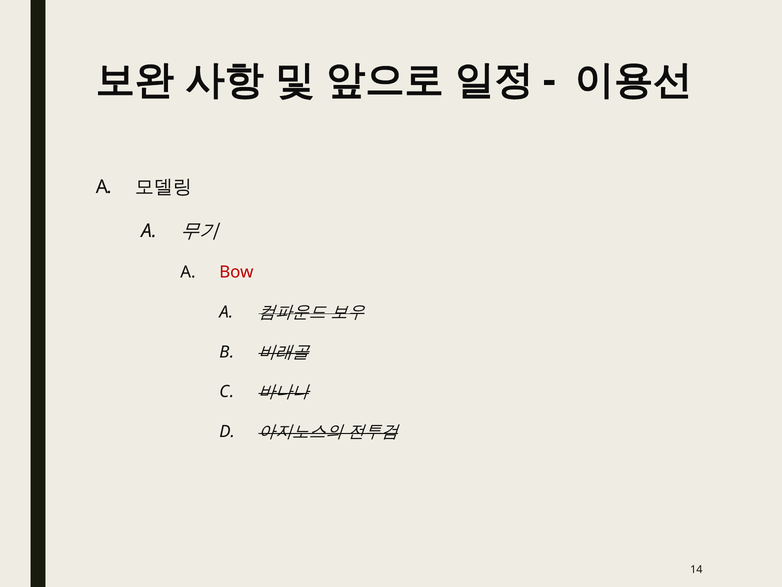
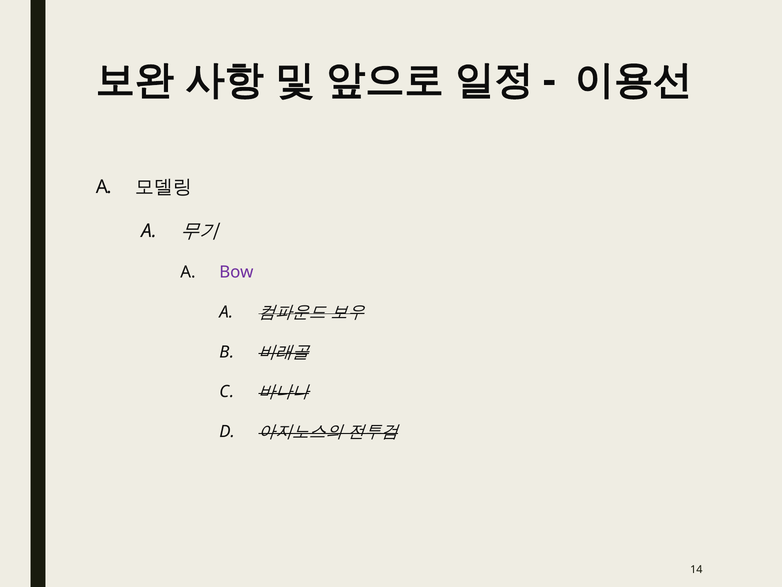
Bow colour: red -> purple
